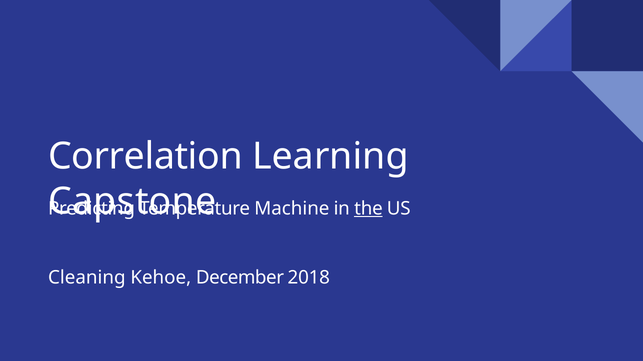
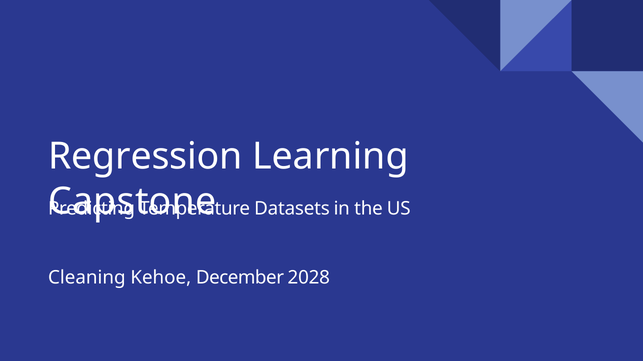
Correlation: Correlation -> Regression
Machine: Machine -> Datasets
the underline: present -> none
2018: 2018 -> 2028
